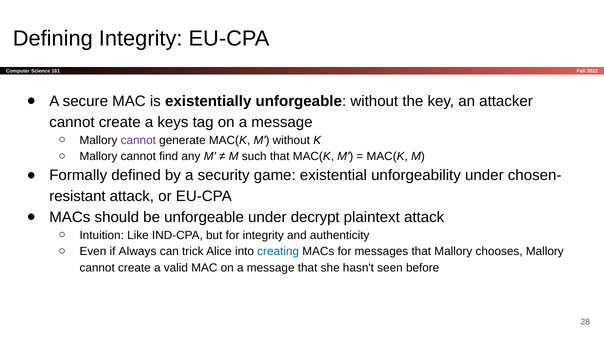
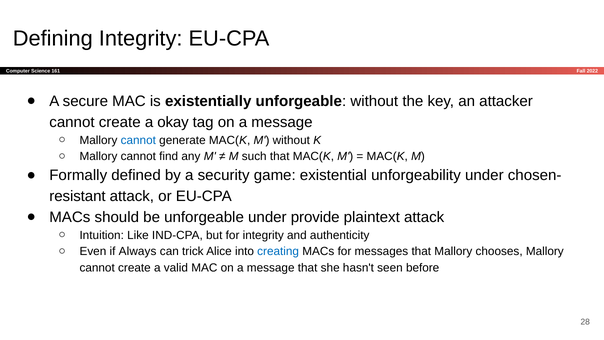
keys: keys -> okay
cannot at (138, 140) colour: purple -> blue
decrypt: decrypt -> provide
